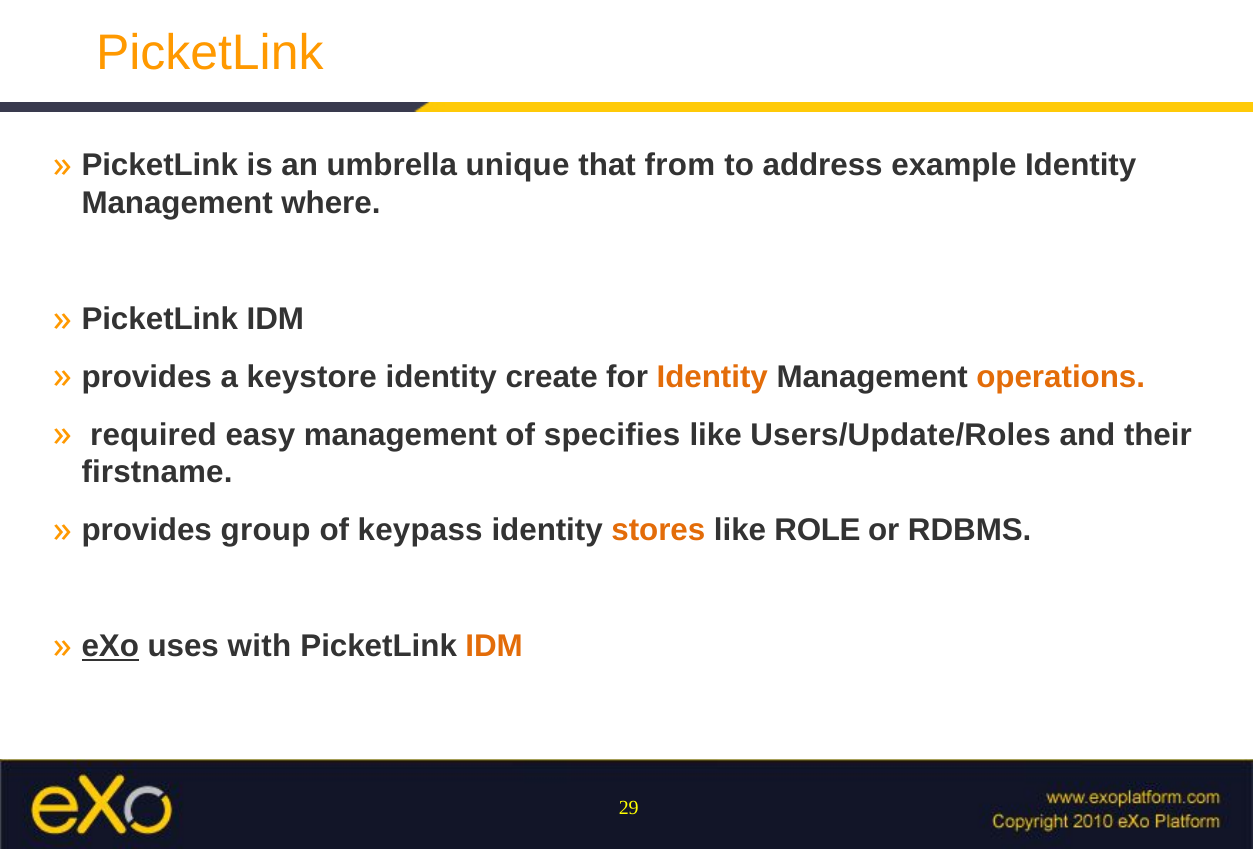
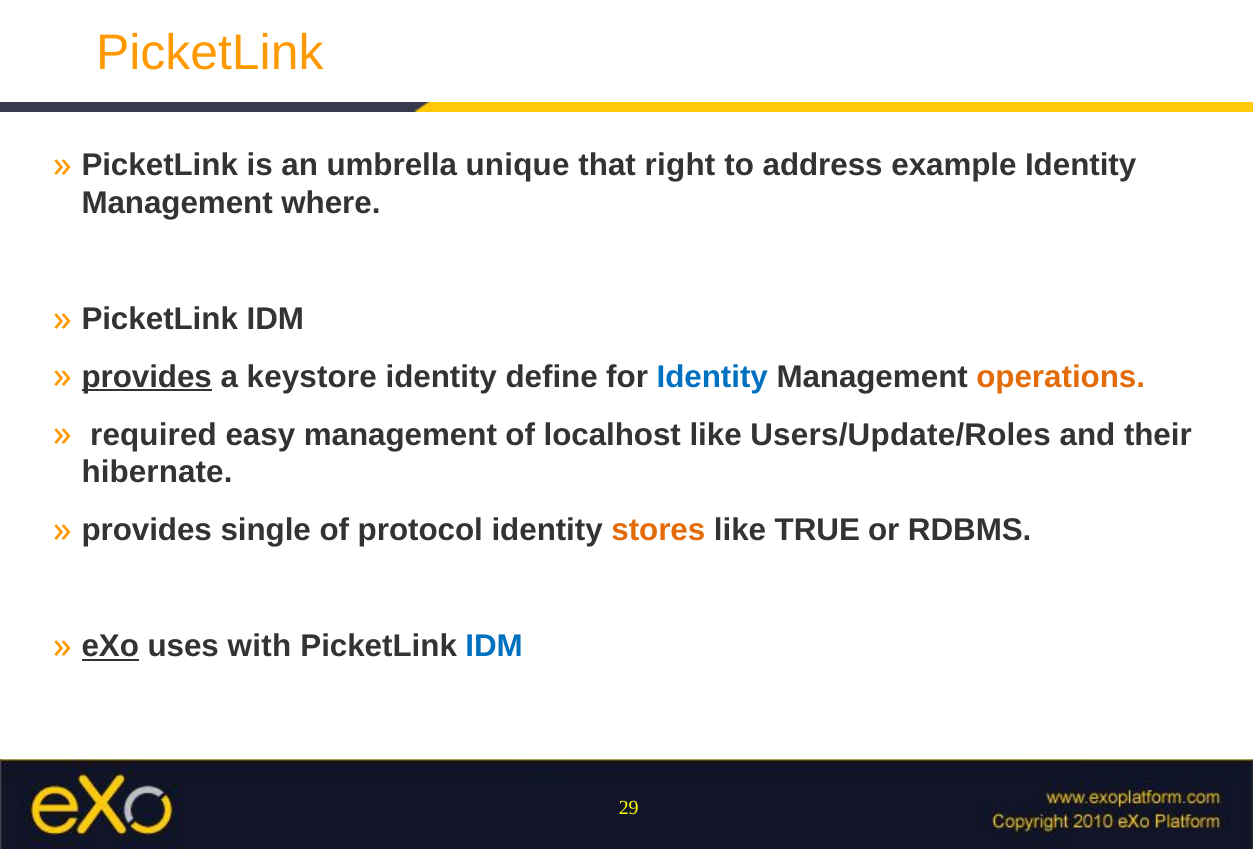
from: from -> right
provides at (147, 377) underline: none -> present
create: create -> define
Identity at (712, 377) colour: orange -> blue
specifies: specifies -> localhost
firstname: firstname -> hibernate
group: group -> single
keypass: keypass -> protocol
ROLE: ROLE -> TRUE
IDM at (494, 646) colour: orange -> blue
